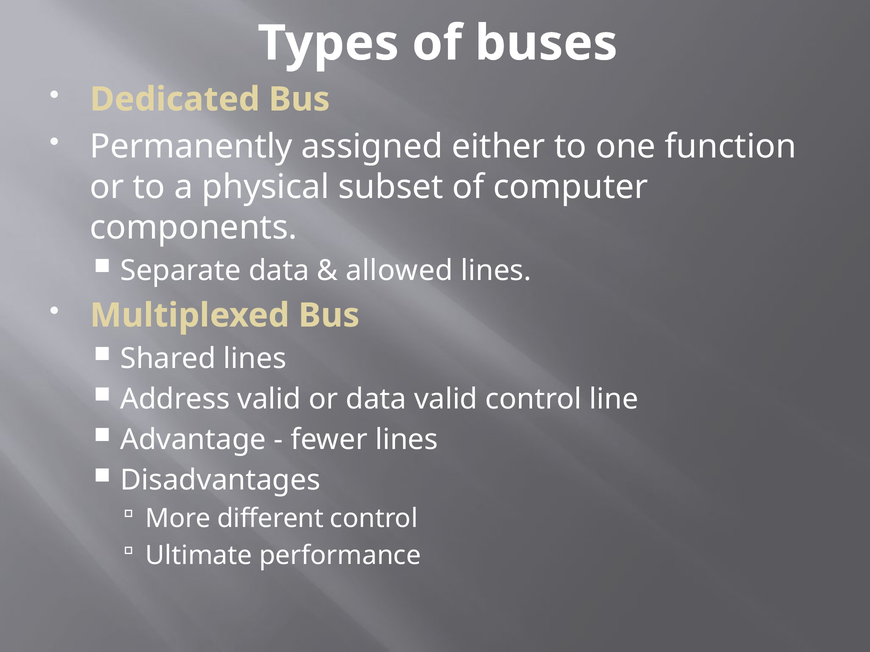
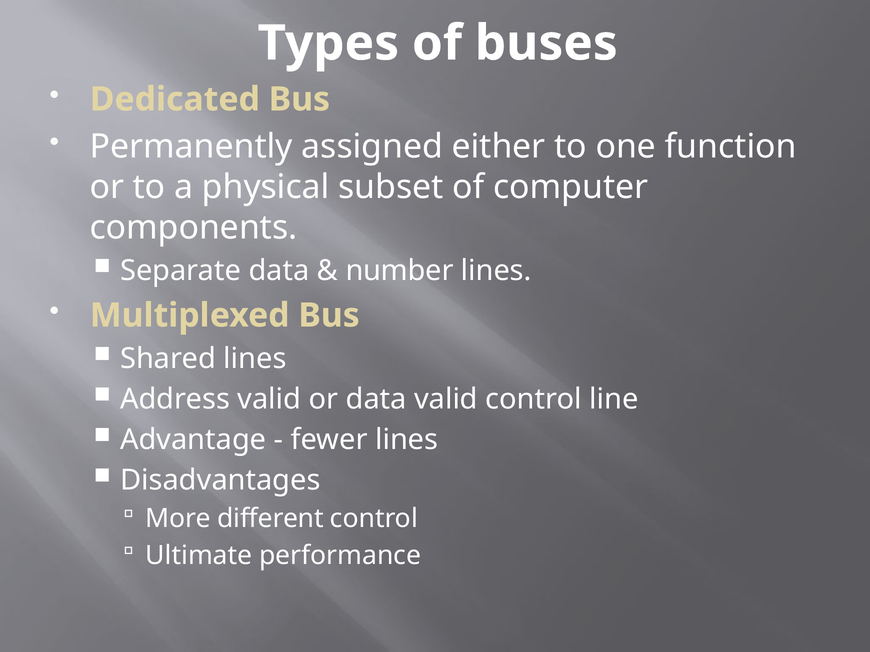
allowed: allowed -> number
